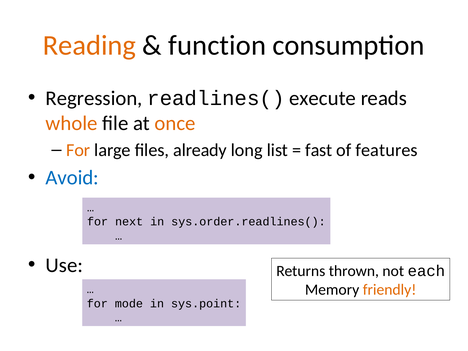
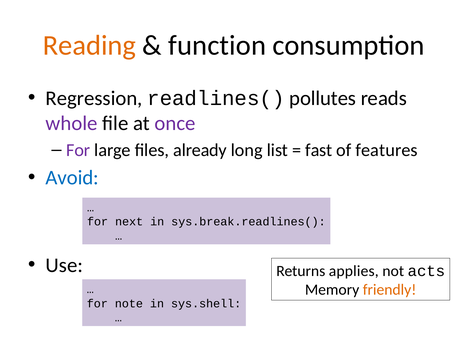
execute: execute -> pollutes
whole colour: orange -> purple
once colour: orange -> purple
For at (78, 150) colour: orange -> purple
sys.order.readlines(: sys.order.readlines( -> sys.break.readlines(
thrown: thrown -> applies
each: each -> acts
mode: mode -> note
sys.point: sys.point -> sys.shell
